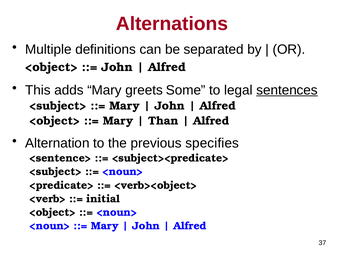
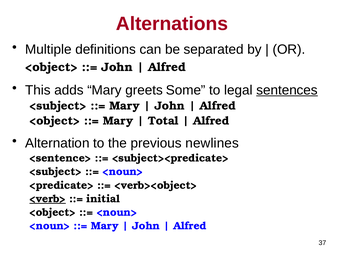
Than: Than -> Total
specifies: specifies -> newlines
<verb> underline: none -> present
